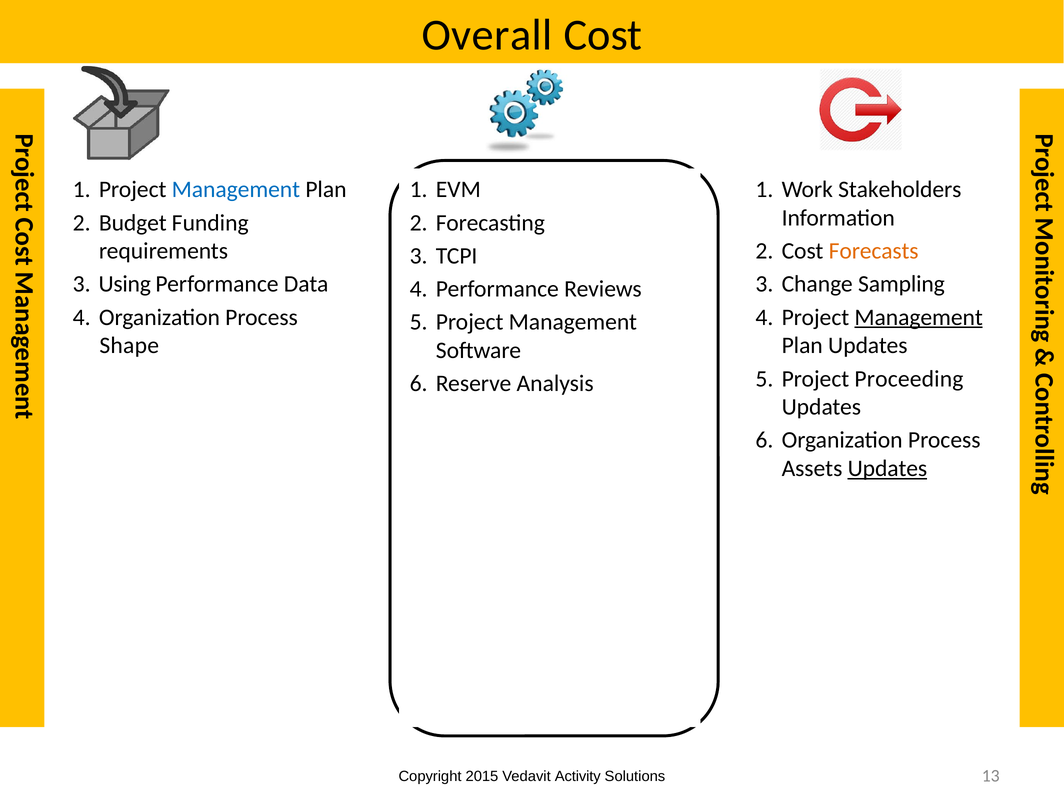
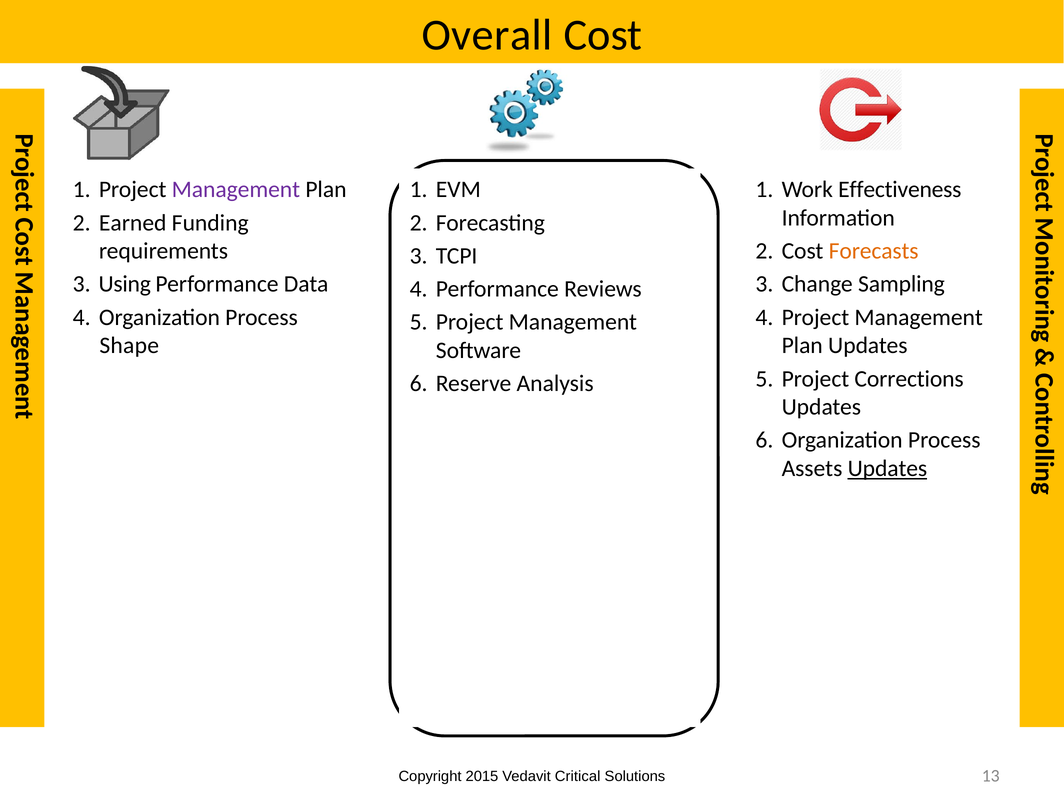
Management at (236, 190) colour: blue -> purple
Stakeholders: Stakeholders -> Effectiveness
Budget: Budget -> Earned
Management at (919, 317) underline: present -> none
Proceeding: Proceeding -> Corrections
Activity: Activity -> Critical
